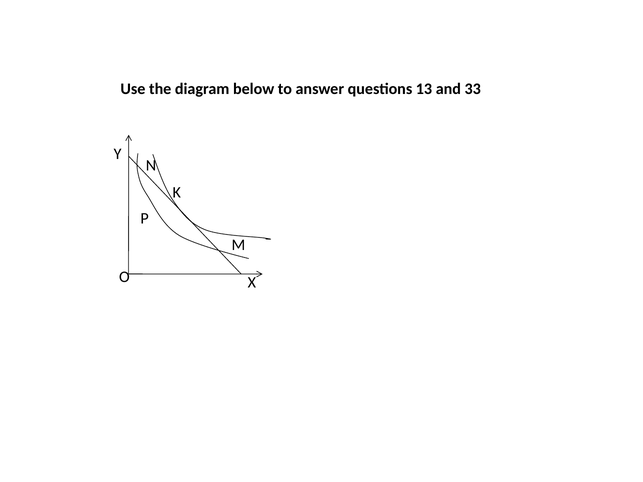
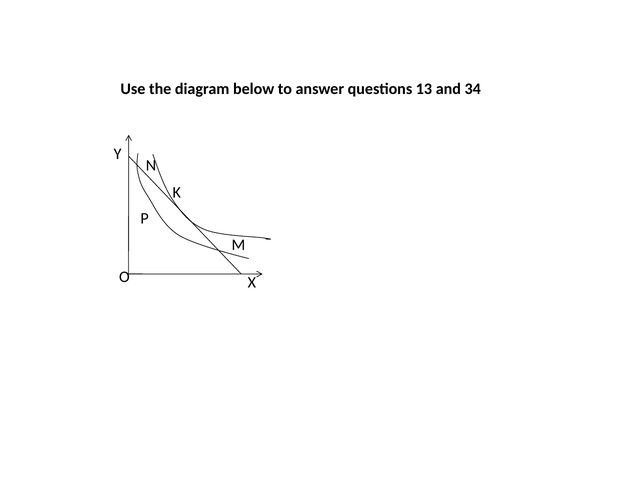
33: 33 -> 34
